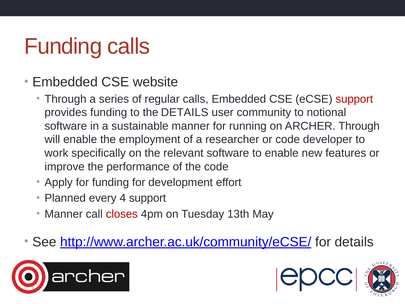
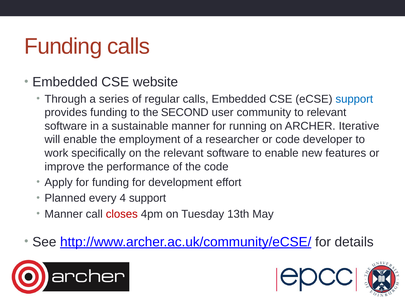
support at (354, 99) colour: red -> blue
the DETAILS: DETAILS -> SECOND
to notional: notional -> relevant
ARCHER Through: Through -> Iterative
